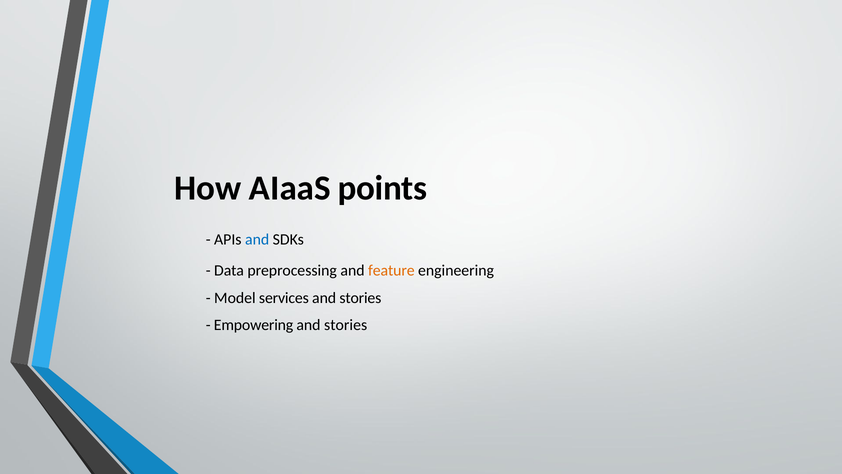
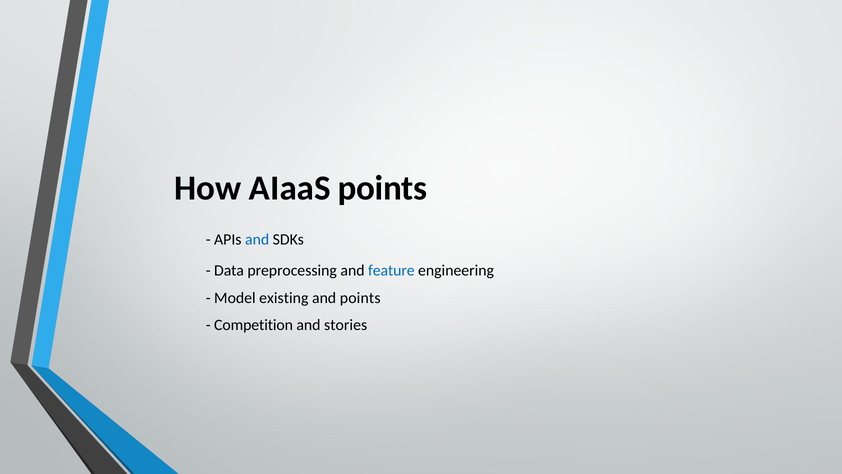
feature colour: orange -> blue
services: services -> existing
stories at (360, 298): stories -> points
Empowering: Empowering -> Competition
